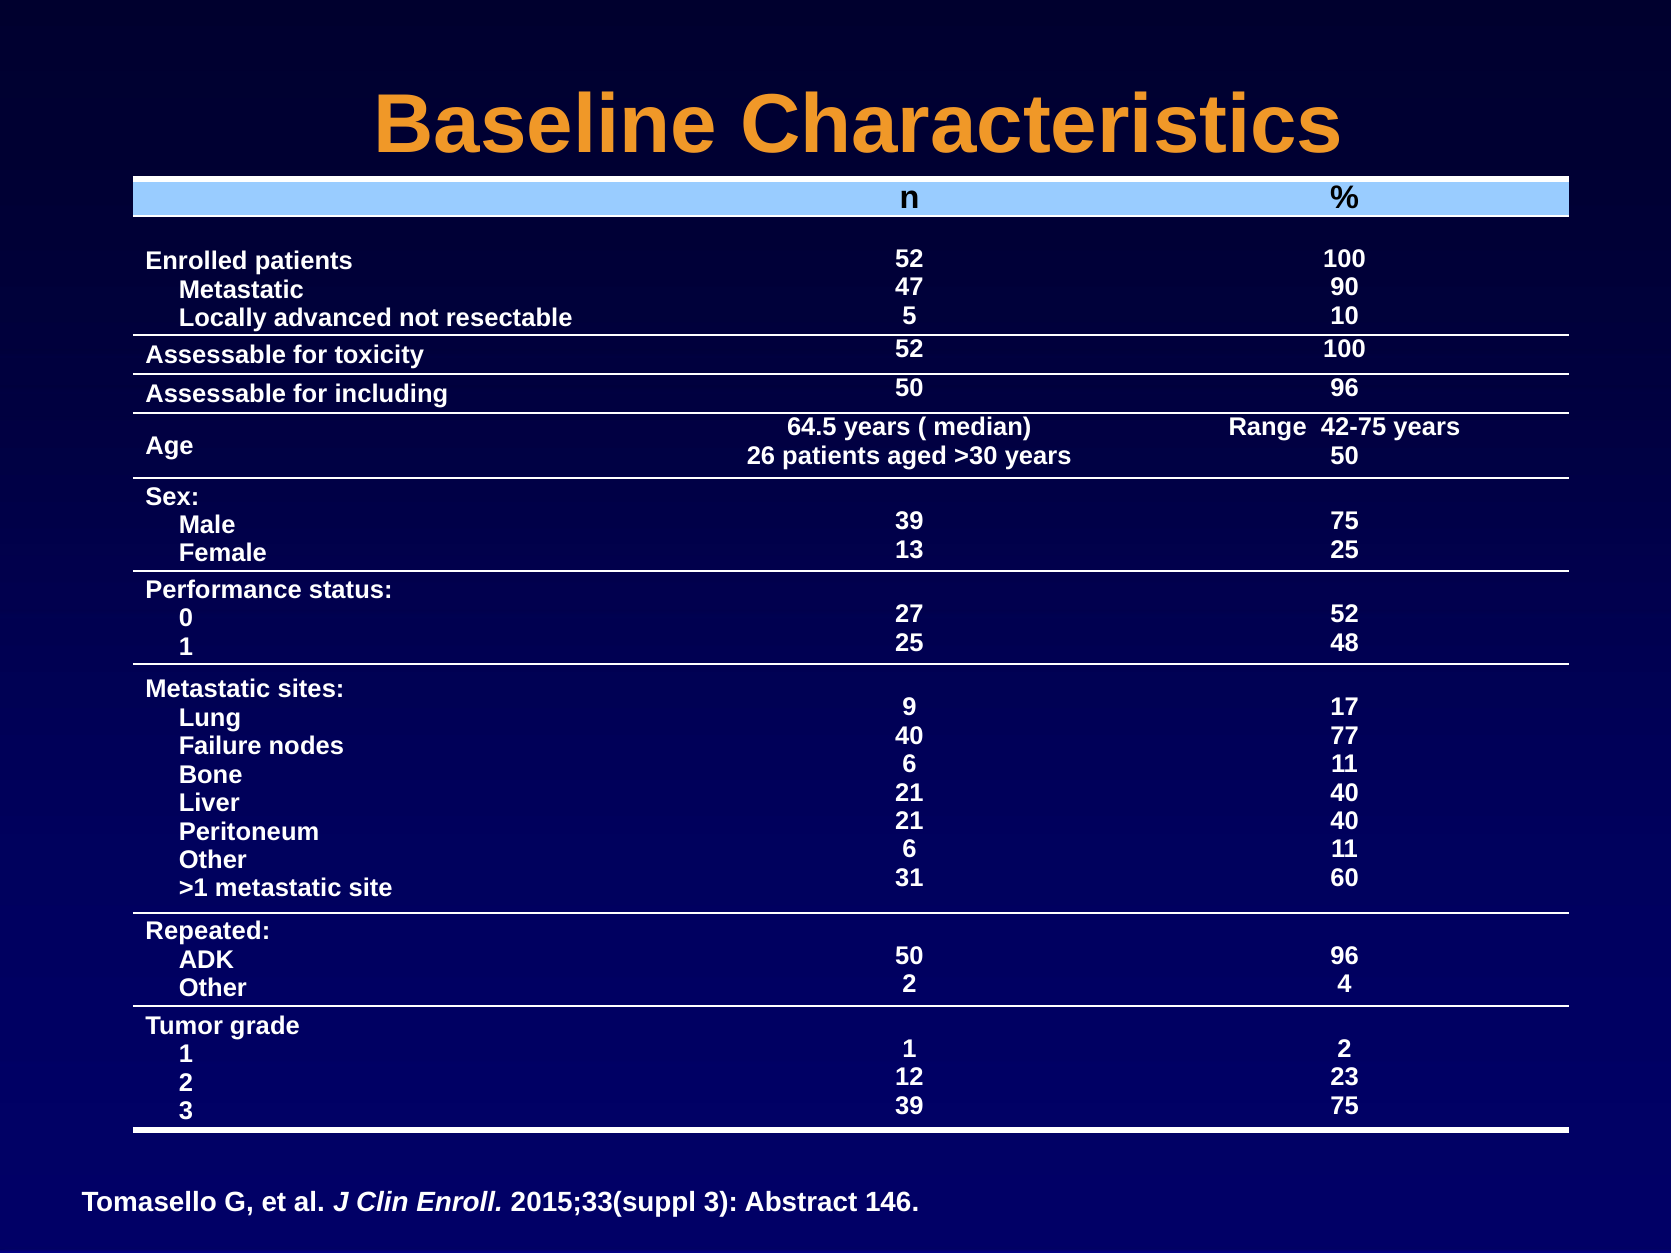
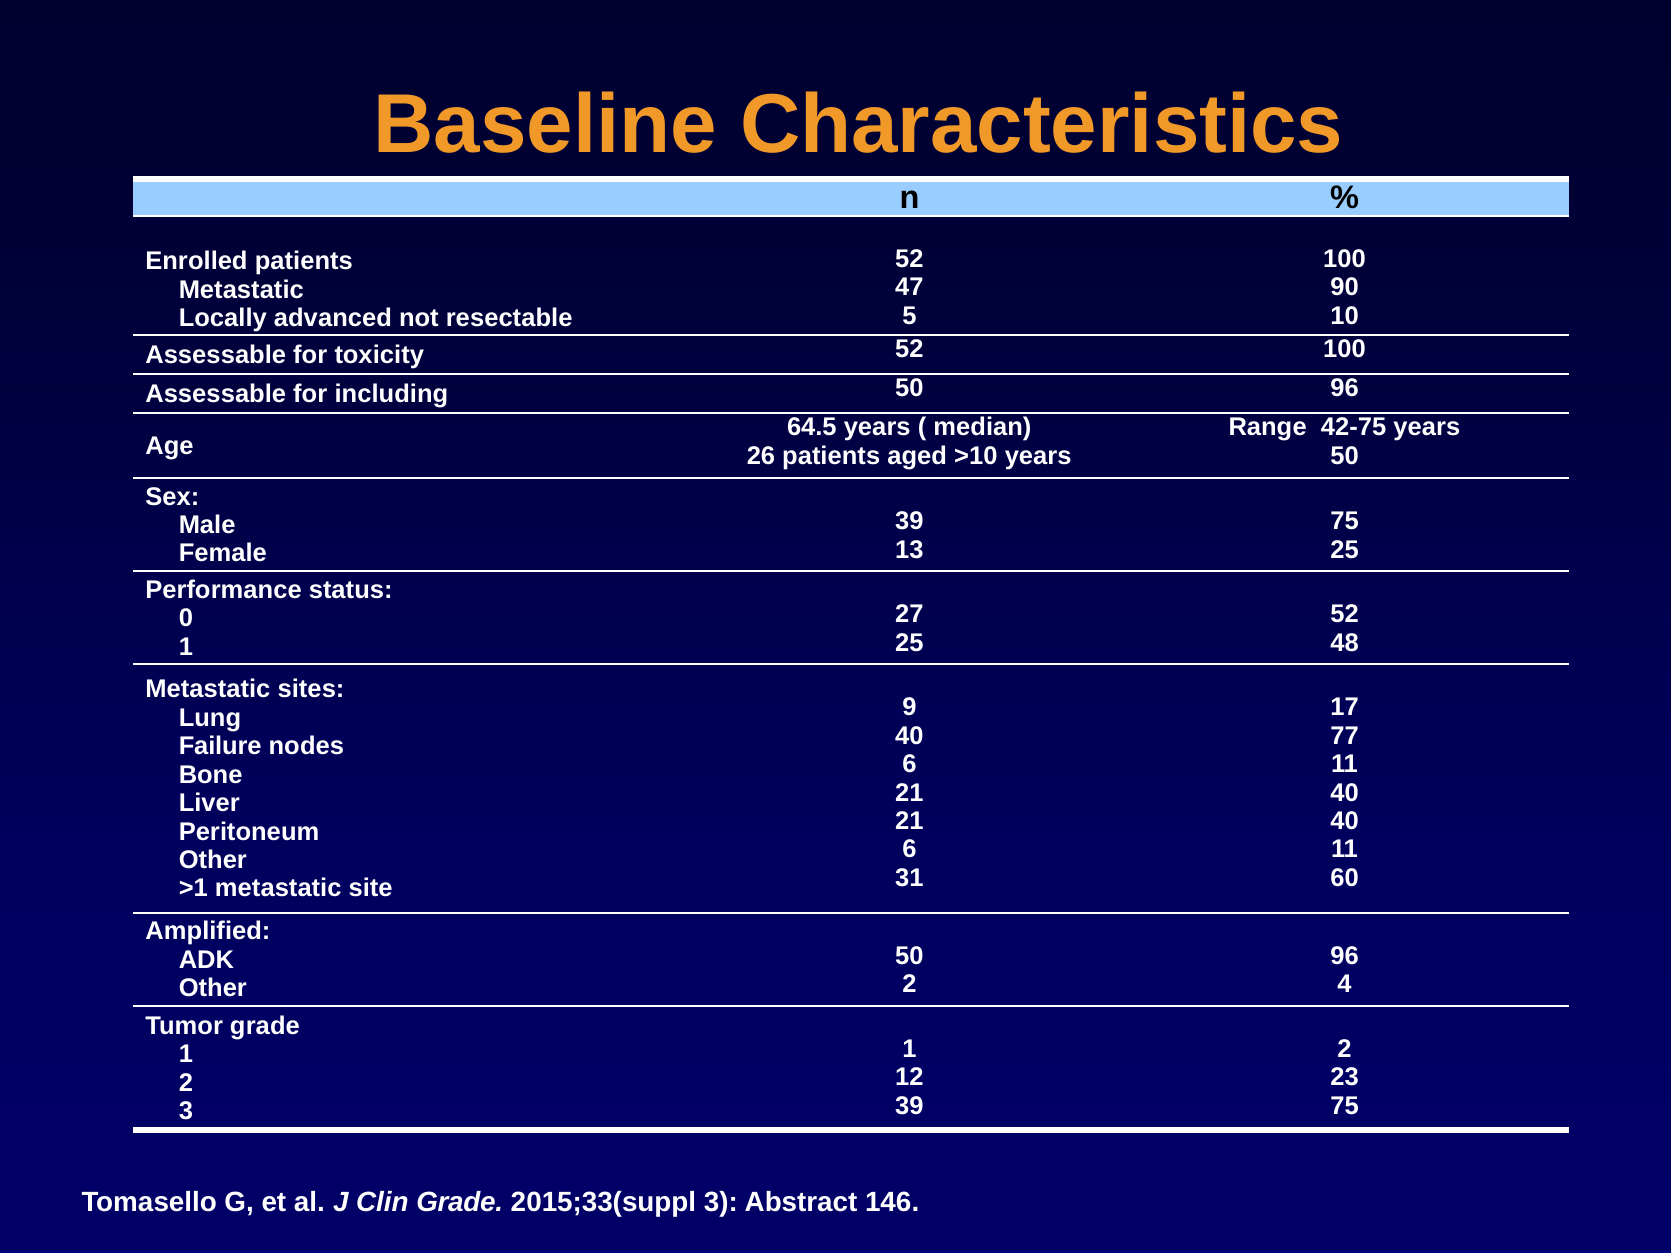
>30: >30 -> >10
Repeated: Repeated -> Amplified
Clin Enroll: Enroll -> Grade
